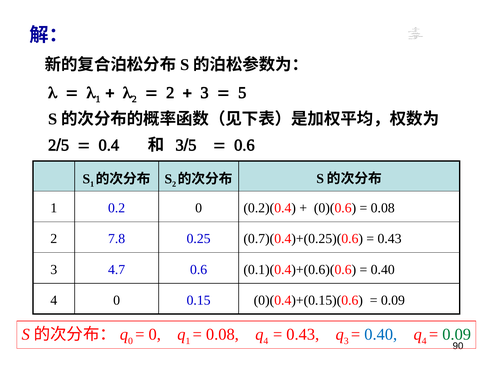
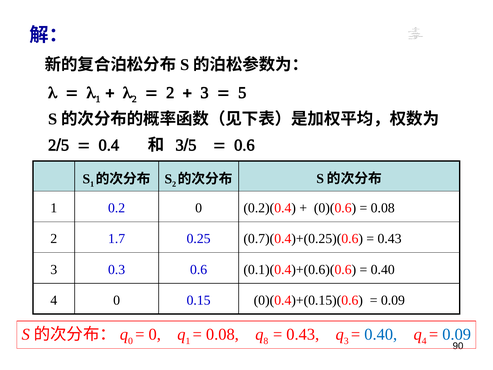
7.8: 7.8 -> 1.7
4.7: 4.7 -> 0.3
4 at (266, 341): 4 -> 8
0.09 at (457, 334) colour: green -> blue
